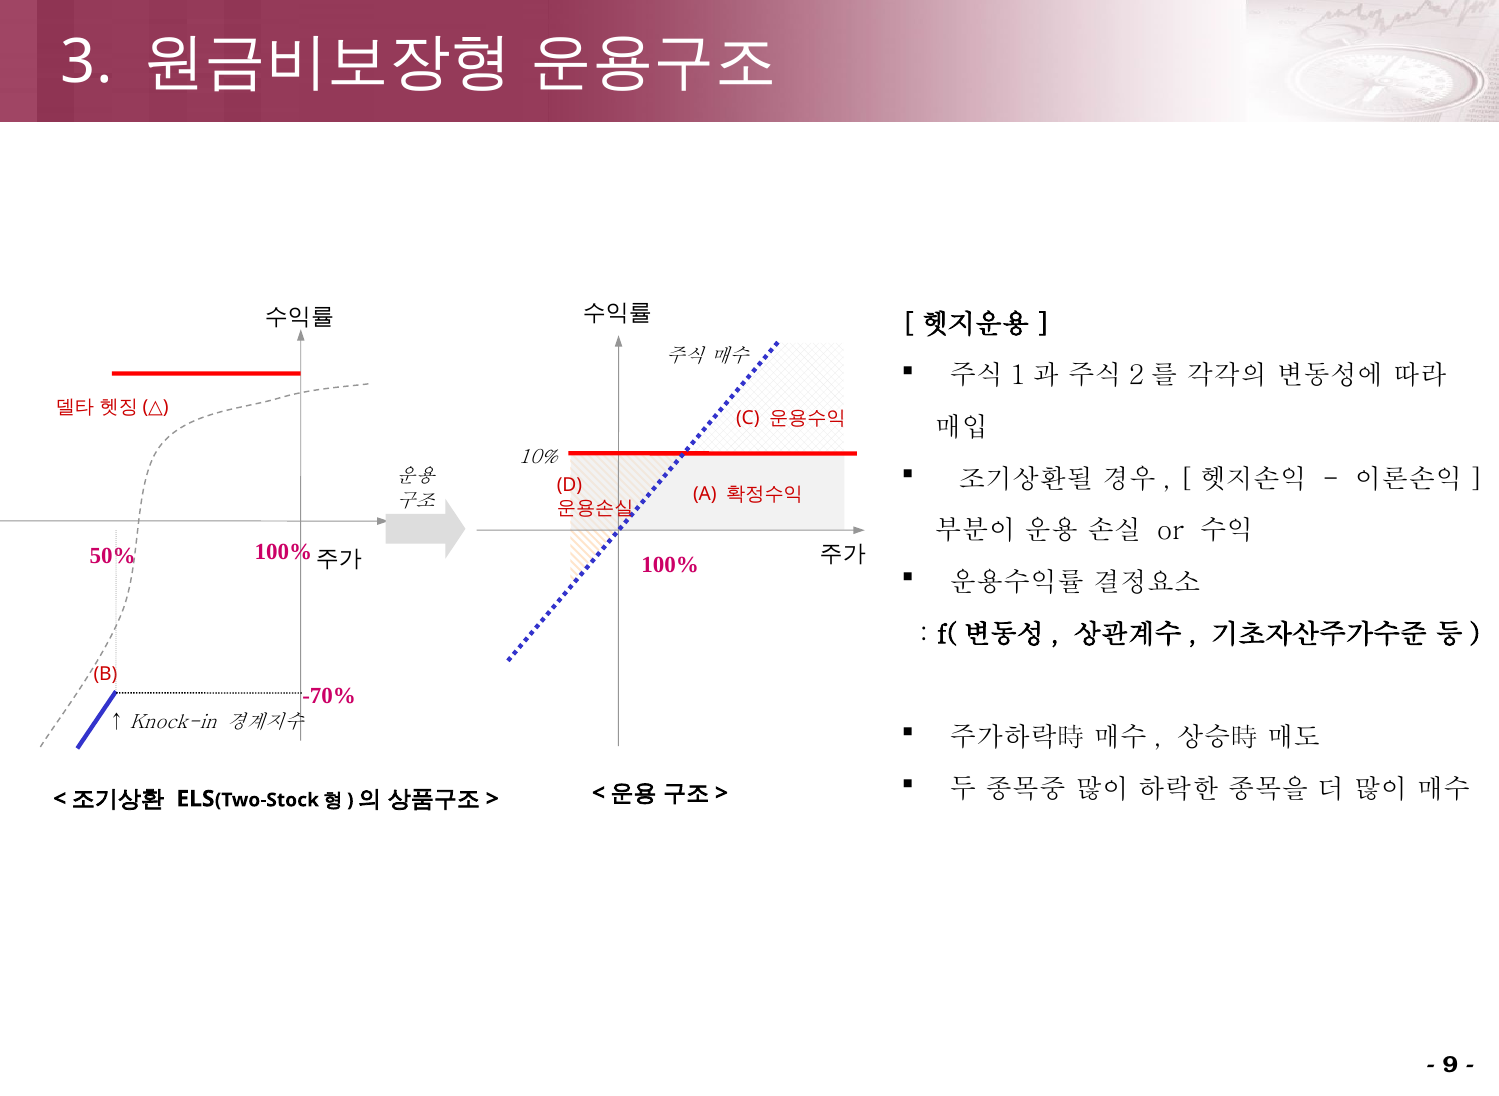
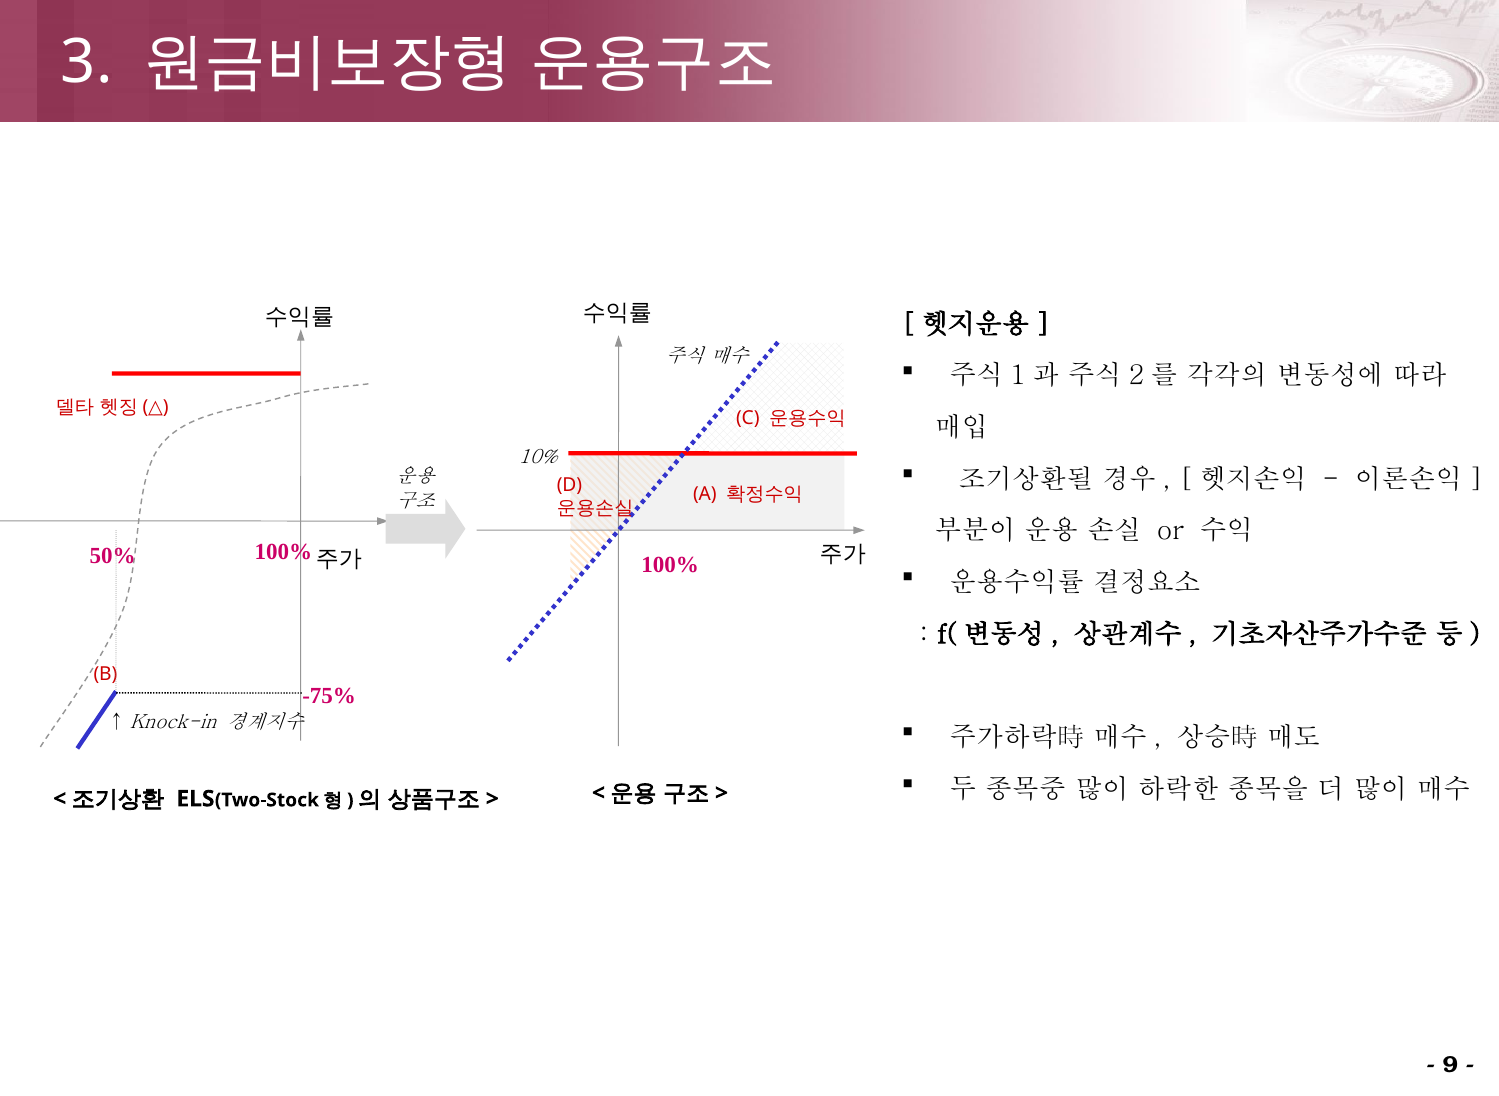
-70%: -70% -> -75%
